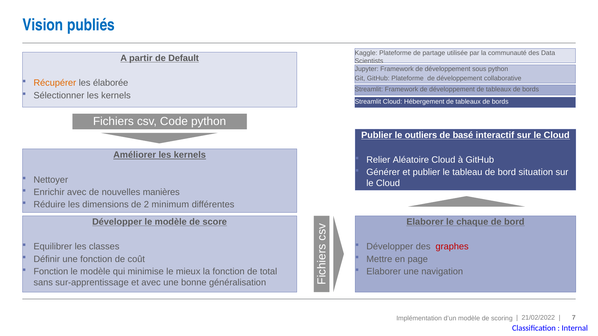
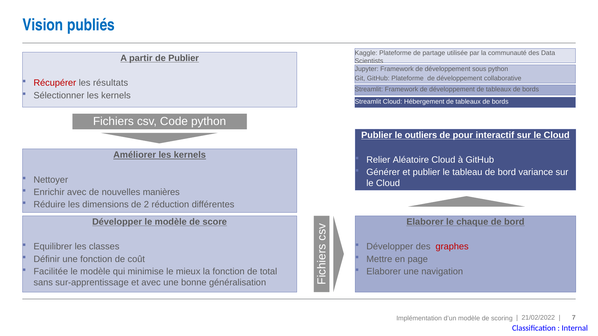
de Default: Default -> Publier
Récupérer colour: orange -> red
élaborée: élaborée -> résultats
basé: basé -> pour
situation: situation -> variance
minimum: minimum -> réduction
Fonction at (51, 272): Fonction -> Facilitée
